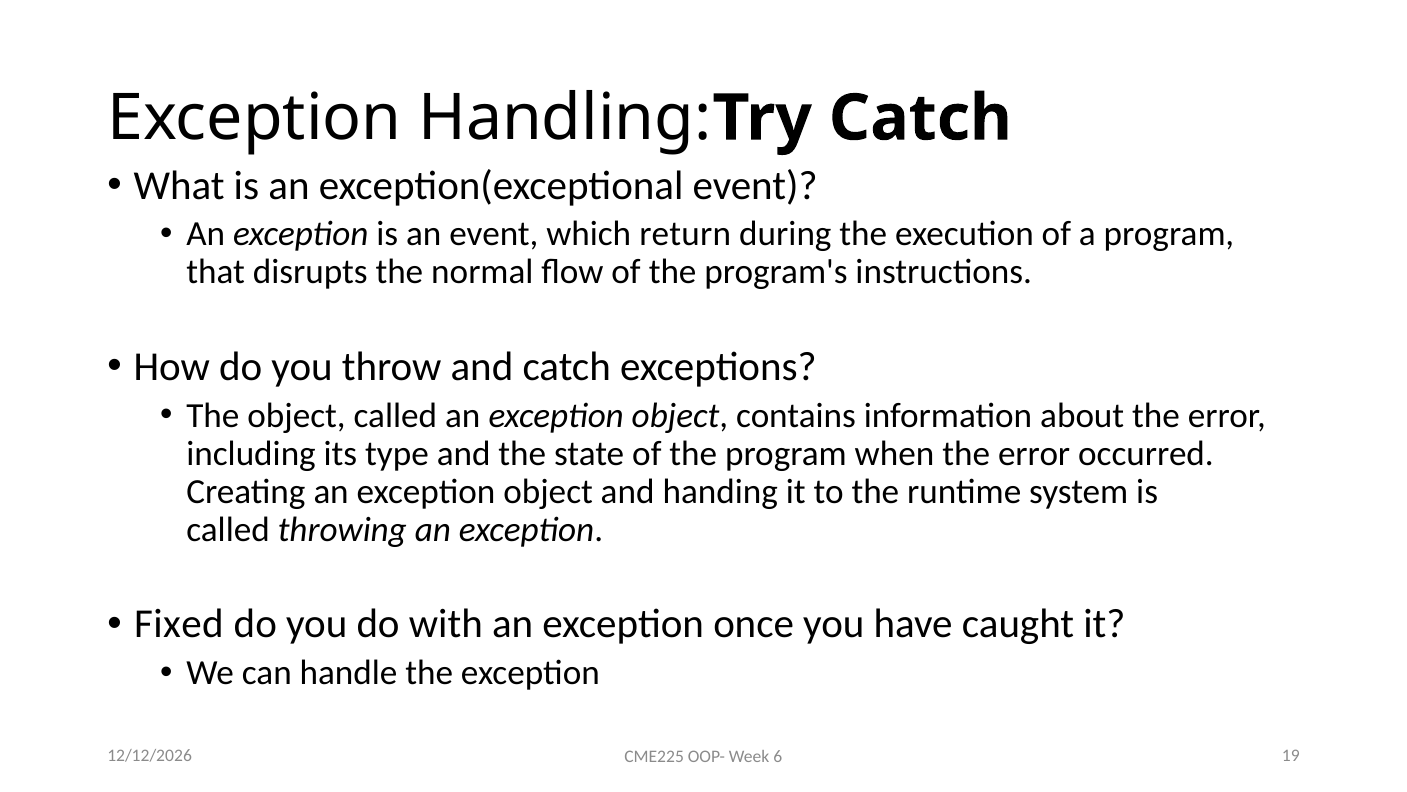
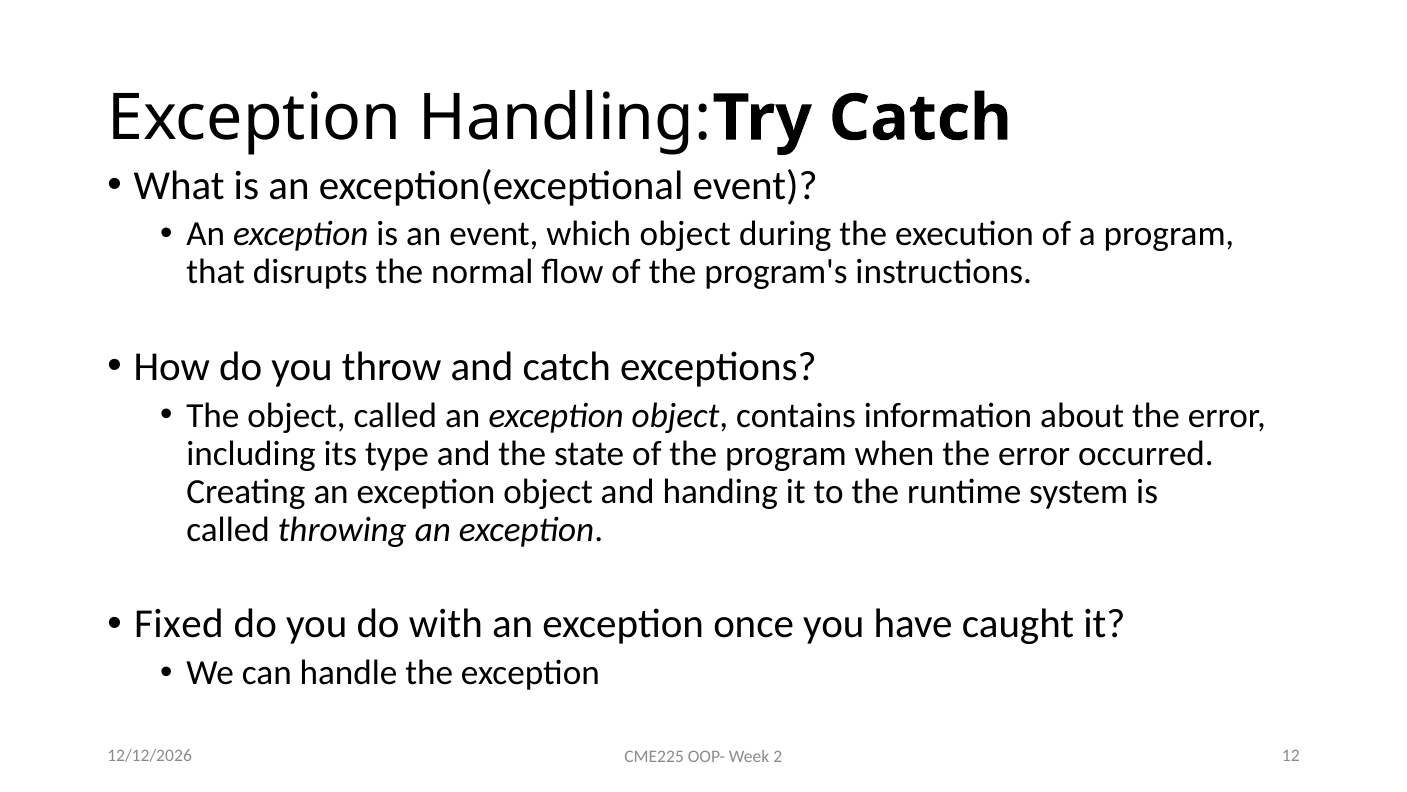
which return: return -> object
19: 19 -> 12
6: 6 -> 2
